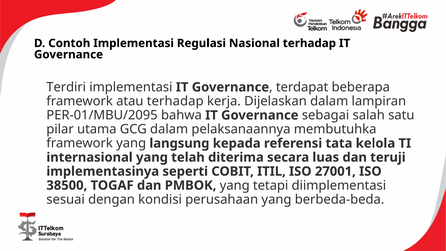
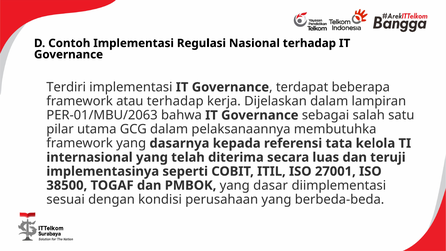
PER-01/MBU/2095: PER-01/MBU/2095 -> PER-01/MBU/2063
langsung: langsung -> dasarnya
tetapi: tetapi -> dasar
